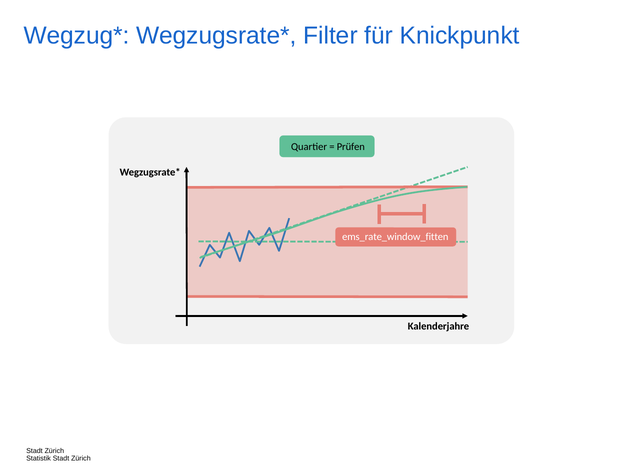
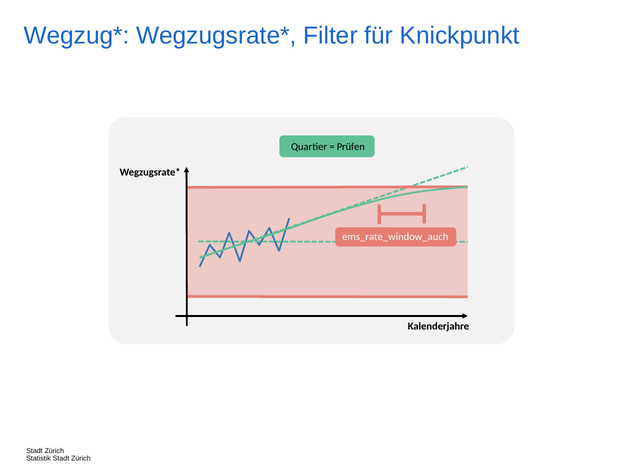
ems_rate_window_fitten: ems_rate_window_fitten -> ems_rate_window_auch
